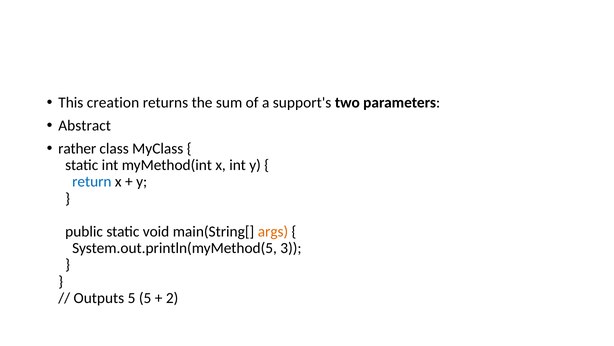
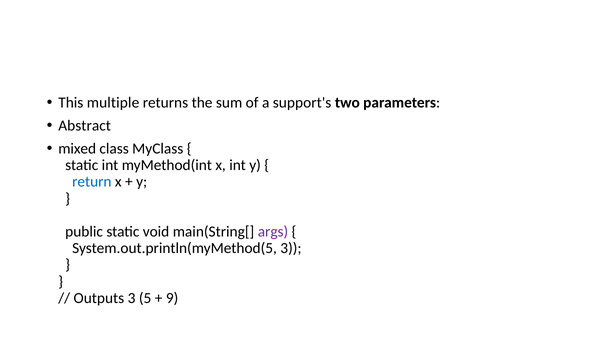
creation: creation -> multiple
rather: rather -> mixed
args colour: orange -> purple
Outputs 5: 5 -> 3
2: 2 -> 9
